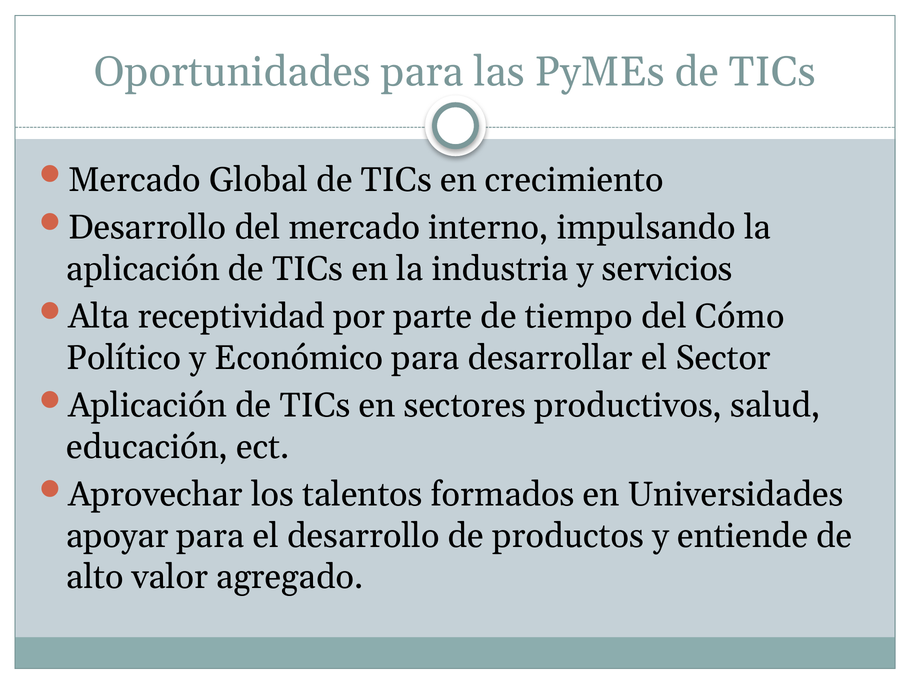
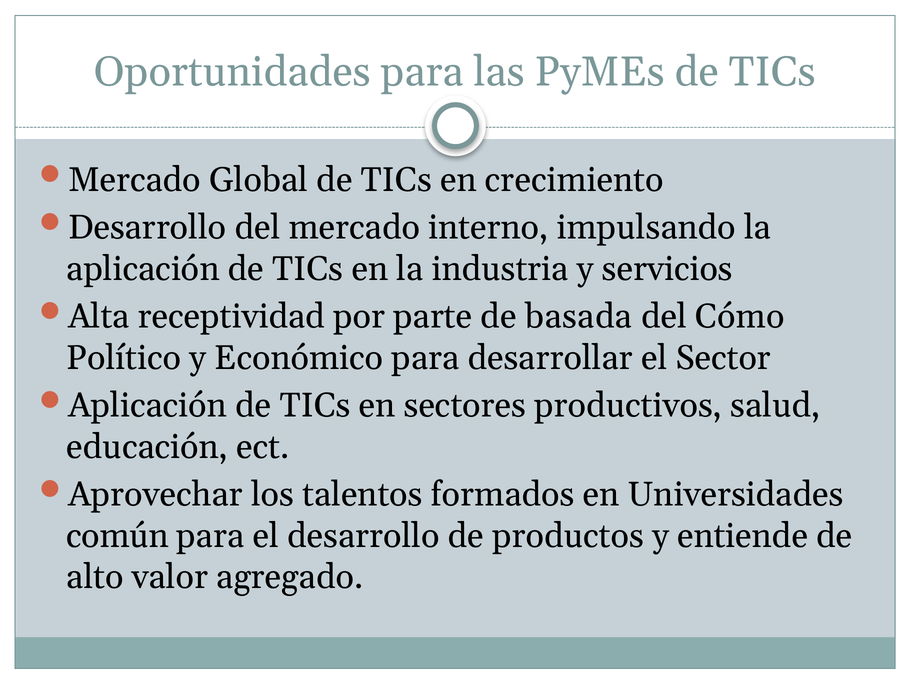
tiempo: tiempo -> basada
apoyar: apoyar -> común
